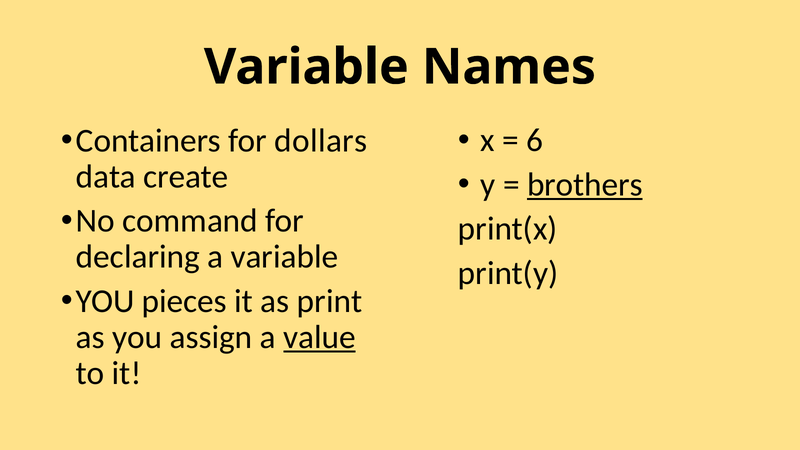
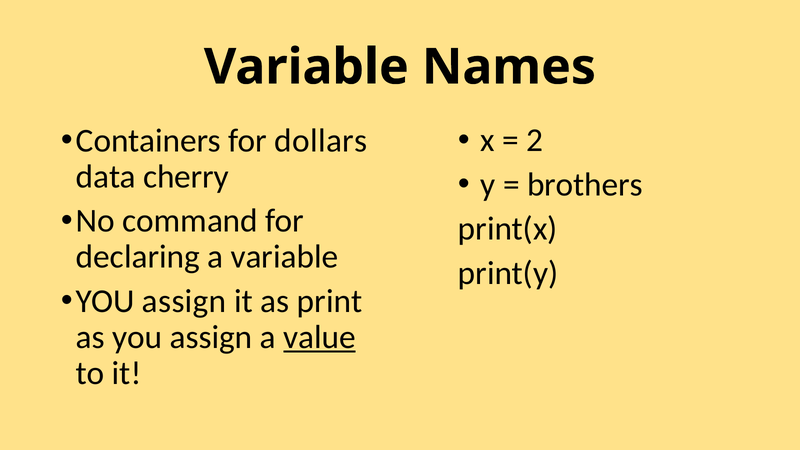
6: 6 -> 2
create: create -> cherry
brothers underline: present -> none
pieces at (184, 301): pieces -> assign
